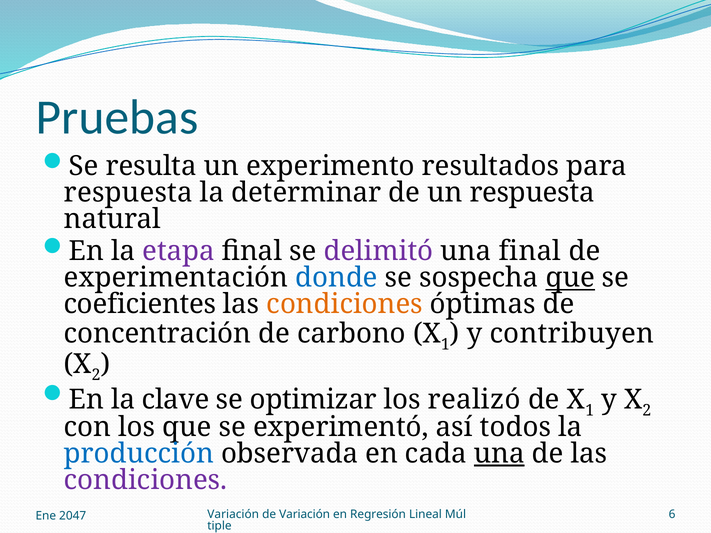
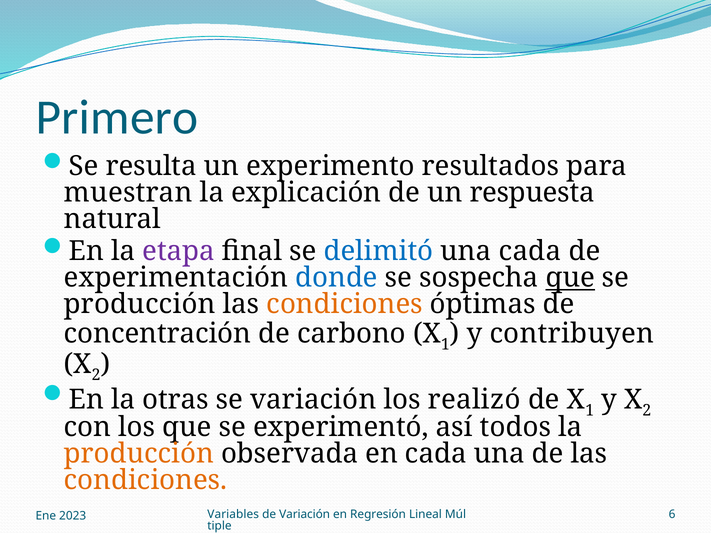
Pruebas: Pruebas -> Primero
respuesta at (128, 193): respuesta -> muestran
determinar: determinar -> explicación
delimitó colour: purple -> blue
una final: final -> cada
coeficientes at (140, 304): coeficientes -> producción
clave: clave -> otras
se optimizar: optimizar -> variación
producción at (139, 454) colour: blue -> orange
una at (499, 454) underline: present -> none
condiciones at (146, 480) colour: purple -> orange
Variación at (233, 514): Variación -> Variables
2047: 2047 -> 2023
